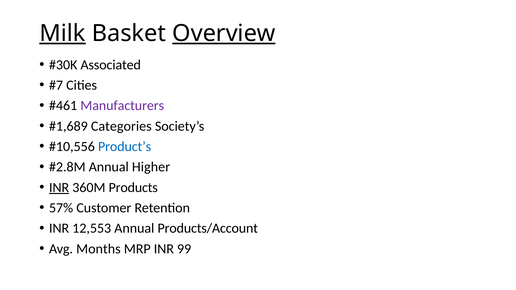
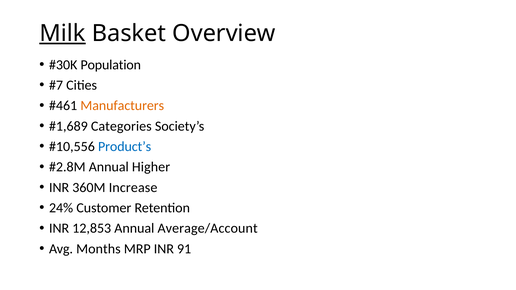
Overview underline: present -> none
Associated: Associated -> Population
Manufacturers colour: purple -> orange
INR at (59, 188) underline: present -> none
Products: Products -> Increase
57%: 57% -> 24%
12,553: 12,553 -> 12,853
Products/Account: Products/Account -> Average/Account
99: 99 -> 91
